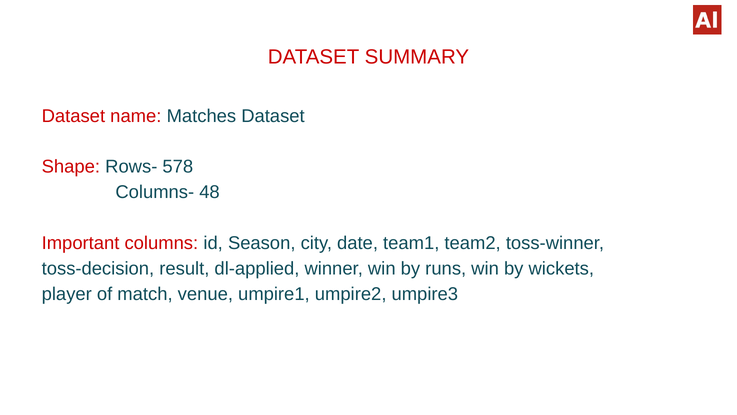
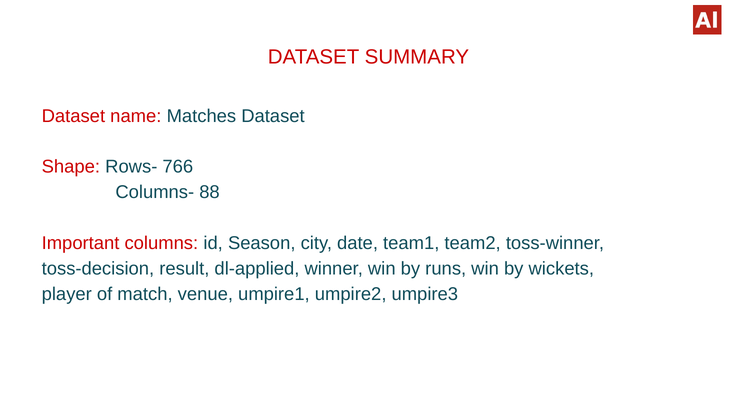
578: 578 -> 766
48: 48 -> 88
